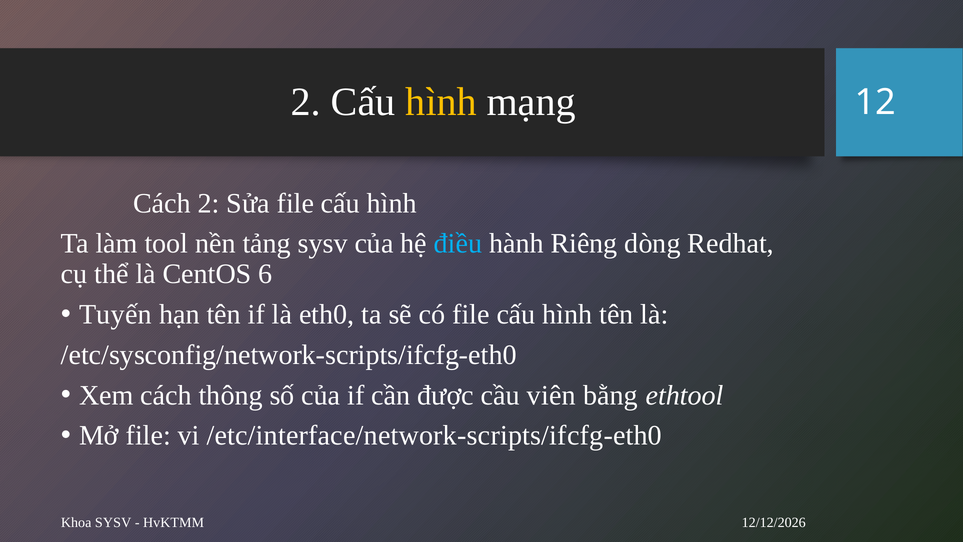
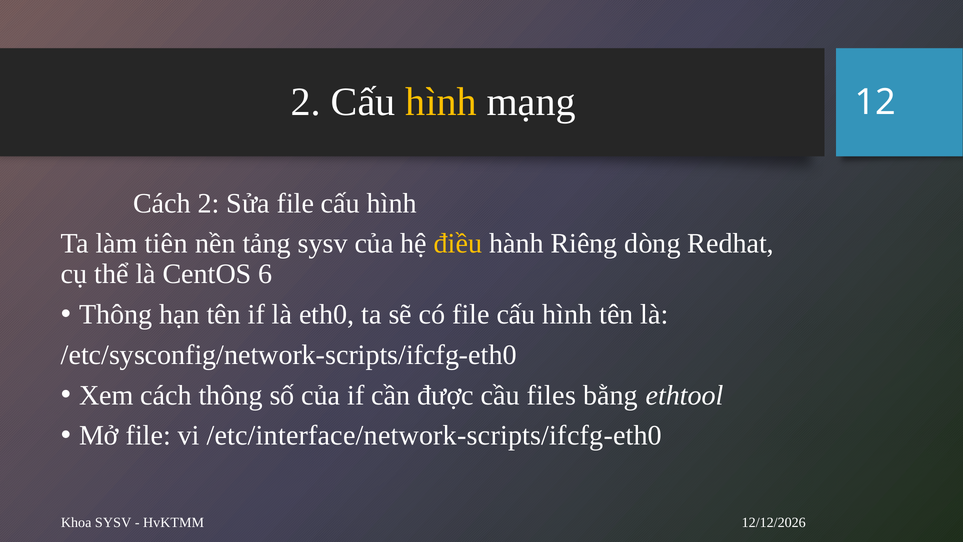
tool: tool -> tiên
điều colour: light blue -> yellow
Tuyến at (115, 314): Tuyến -> Thông
viên: viên -> files
